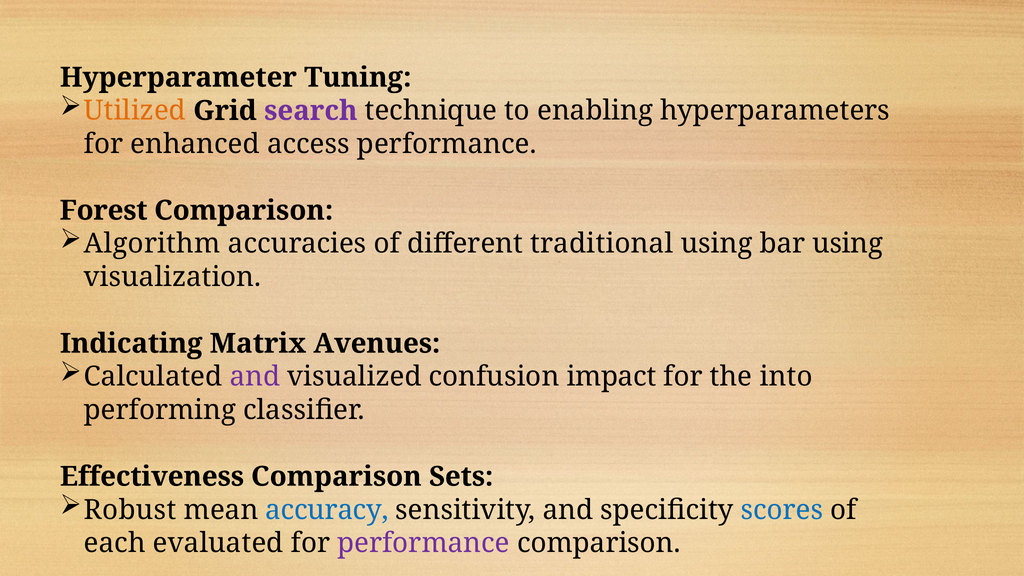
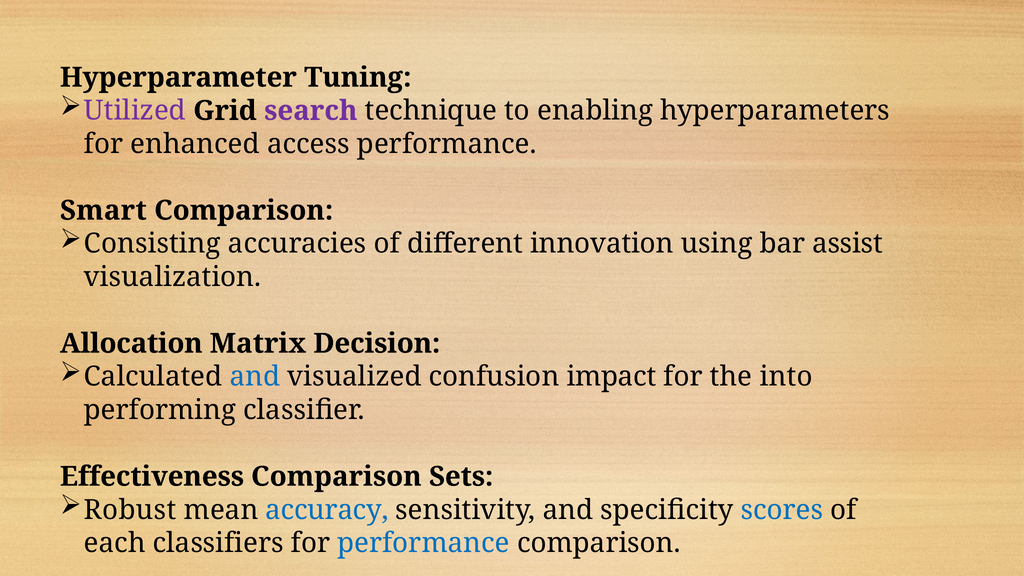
Utilized colour: orange -> purple
Forest: Forest -> Smart
Algorithm: Algorithm -> Consisting
traditional: traditional -> innovation
bar using: using -> assist
Indicating: Indicating -> Allocation
Avenues: Avenues -> Decision
and at (255, 377) colour: purple -> blue
evaluated: evaluated -> classifiers
performance at (423, 543) colour: purple -> blue
